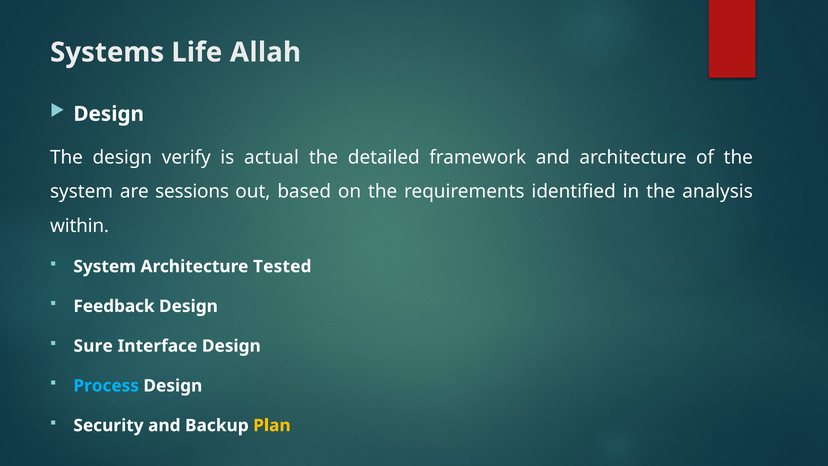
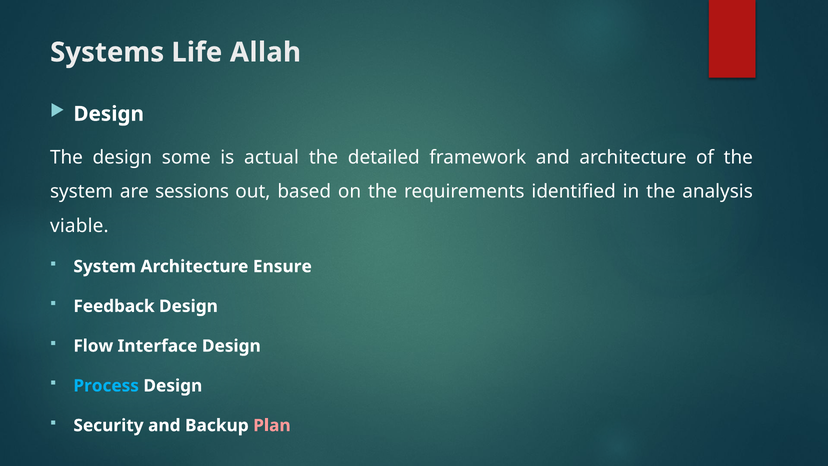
verify: verify -> some
within: within -> viable
Tested: Tested -> Ensure
Sure: Sure -> Flow
Plan colour: yellow -> pink
